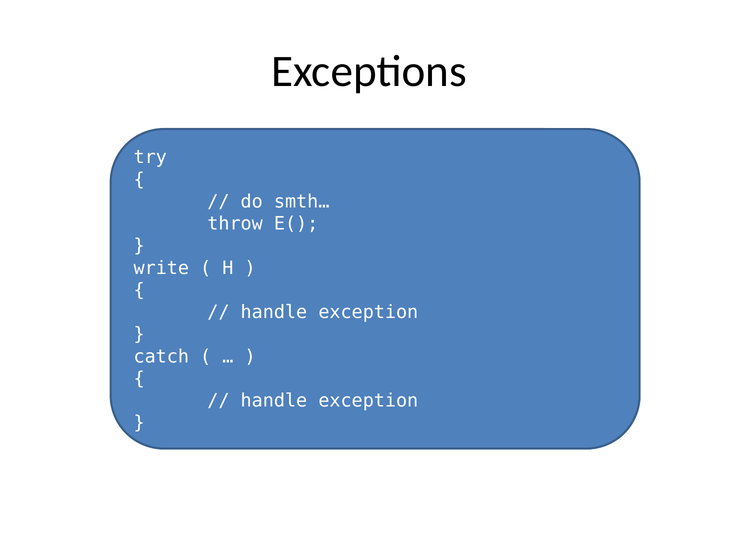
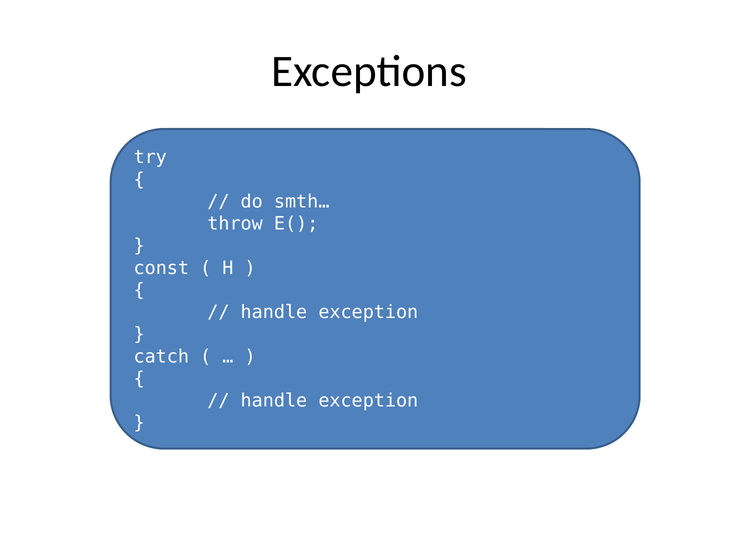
write: write -> const
